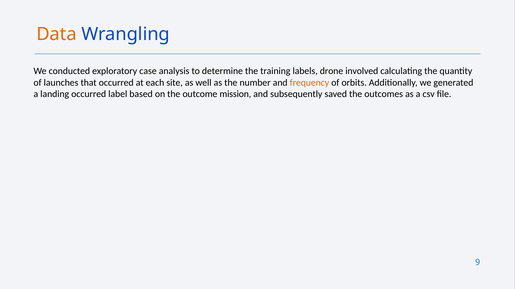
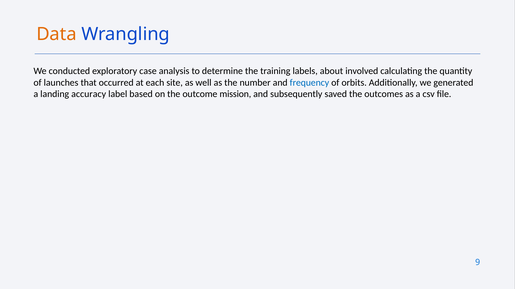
drone: drone -> about
frequency colour: orange -> blue
landing occurred: occurred -> accuracy
